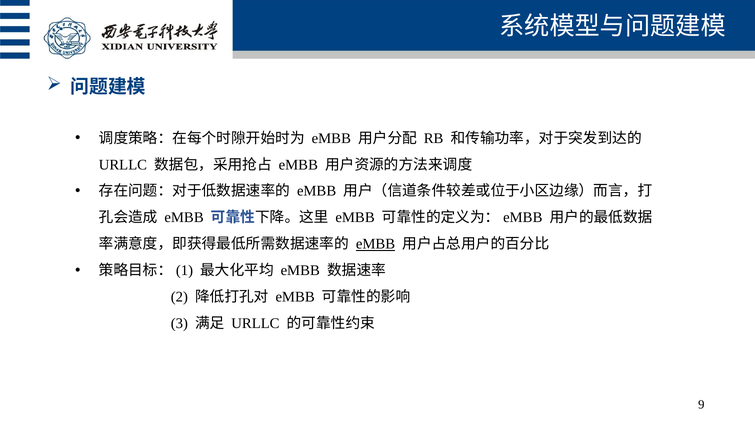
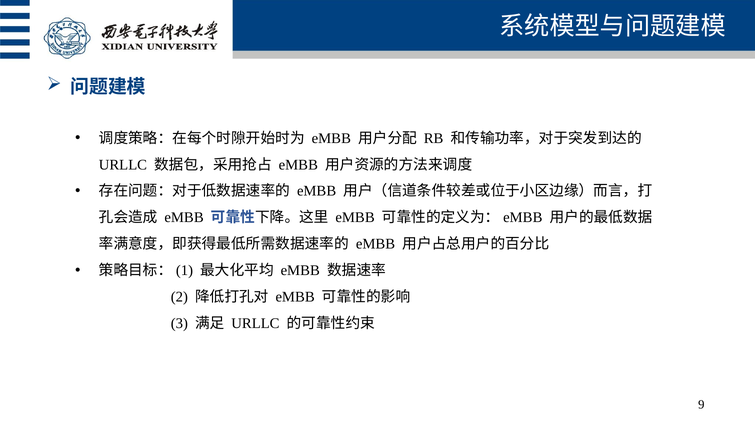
eMBB at (375, 244) underline: present -> none
